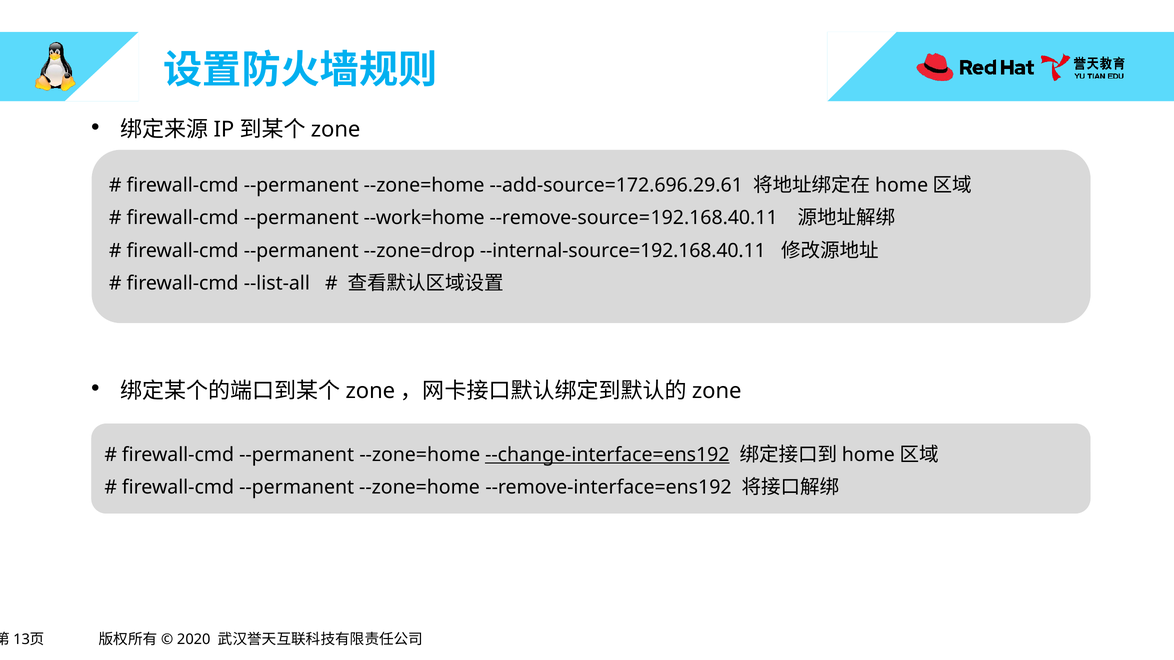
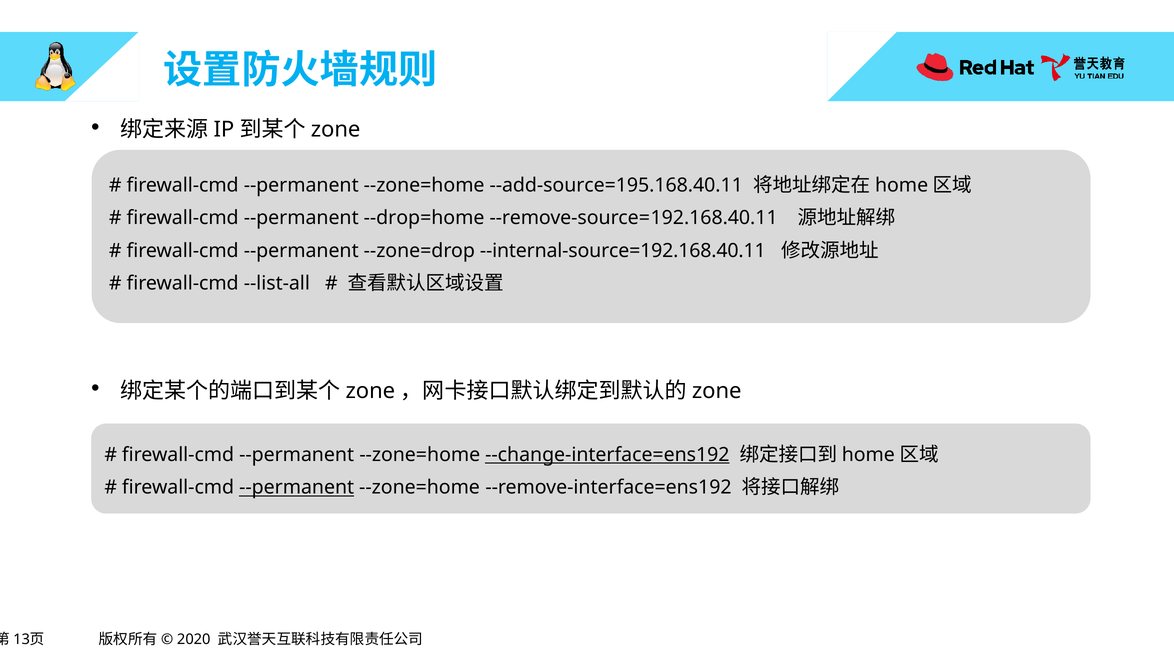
--add-source=172.696.29.61: --add-source=172.696.29.61 -> --add-source=195.168.40.11
--work=home: --work=home -> --drop=home
--permanent at (297, 488) underline: none -> present
